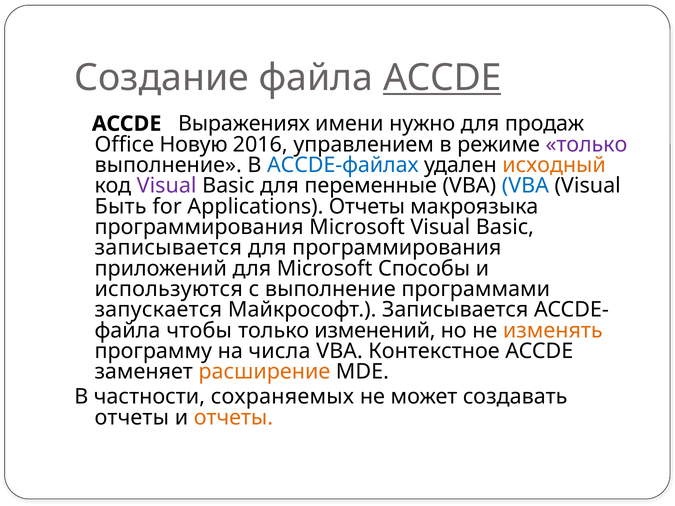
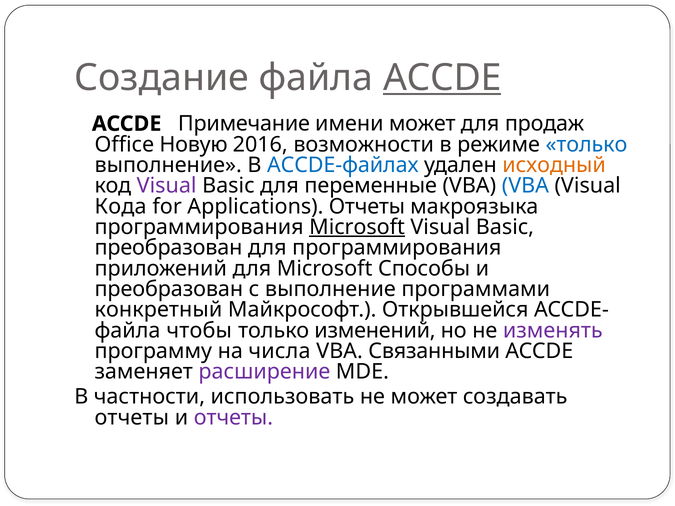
Выражениях: Выражениях -> Примечание
имени нужно: нужно -> может
управлением: управлением -> возможности
только at (586, 144) colour: purple -> blue
Быть: Быть -> Кода
Microsoft at (357, 227) underline: none -> present
записывается at (168, 248): записывается -> преобразован
используются at (169, 289): используются -> преобразован
запускается: запускается -> конкретный
Майкрософт Записывается: Записывается -> Открывшейся
изменять colour: orange -> purple
Контекстное: Контекстное -> Связанными
расширение colour: orange -> purple
сохраняемых: сохраняемых -> использовать
отчеты at (233, 418) colour: orange -> purple
